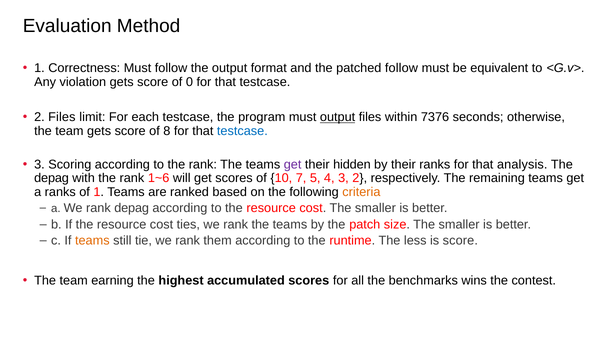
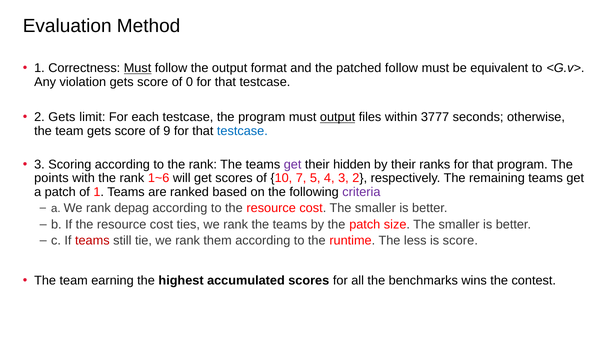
Must at (138, 68) underline: none -> present
2 Files: Files -> Gets
7376: 7376 -> 3777
8: 8 -> 9
that analysis: analysis -> program
depag at (52, 179): depag -> points
a ranks: ranks -> patch
criteria colour: orange -> purple
teams at (92, 241) colour: orange -> red
